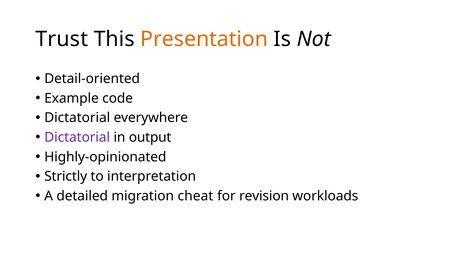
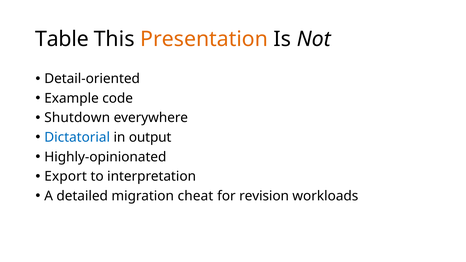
Trust: Trust -> Table
Dictatorial at (77, 118): Dictatorial -> Shutdown
Dictatorial at (77, 137) colour: purple -> blue
Strictly: Strictly -> Export
